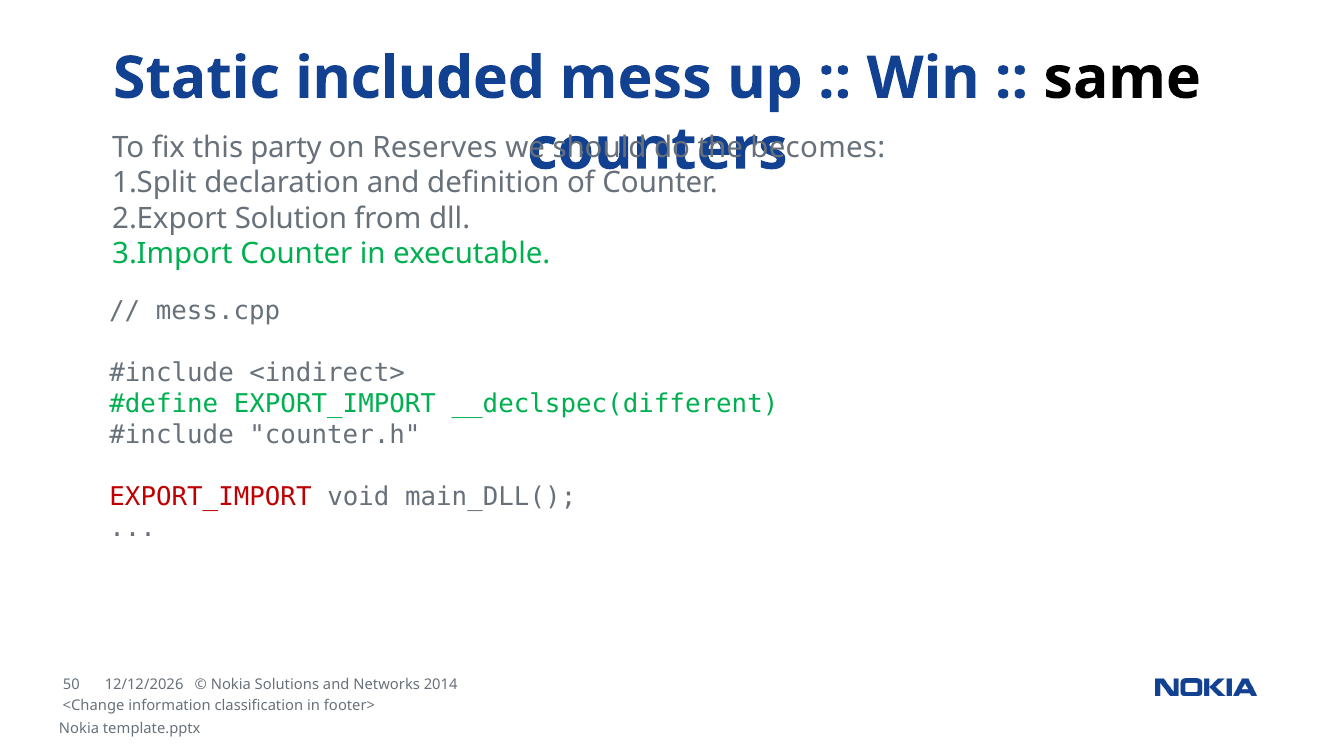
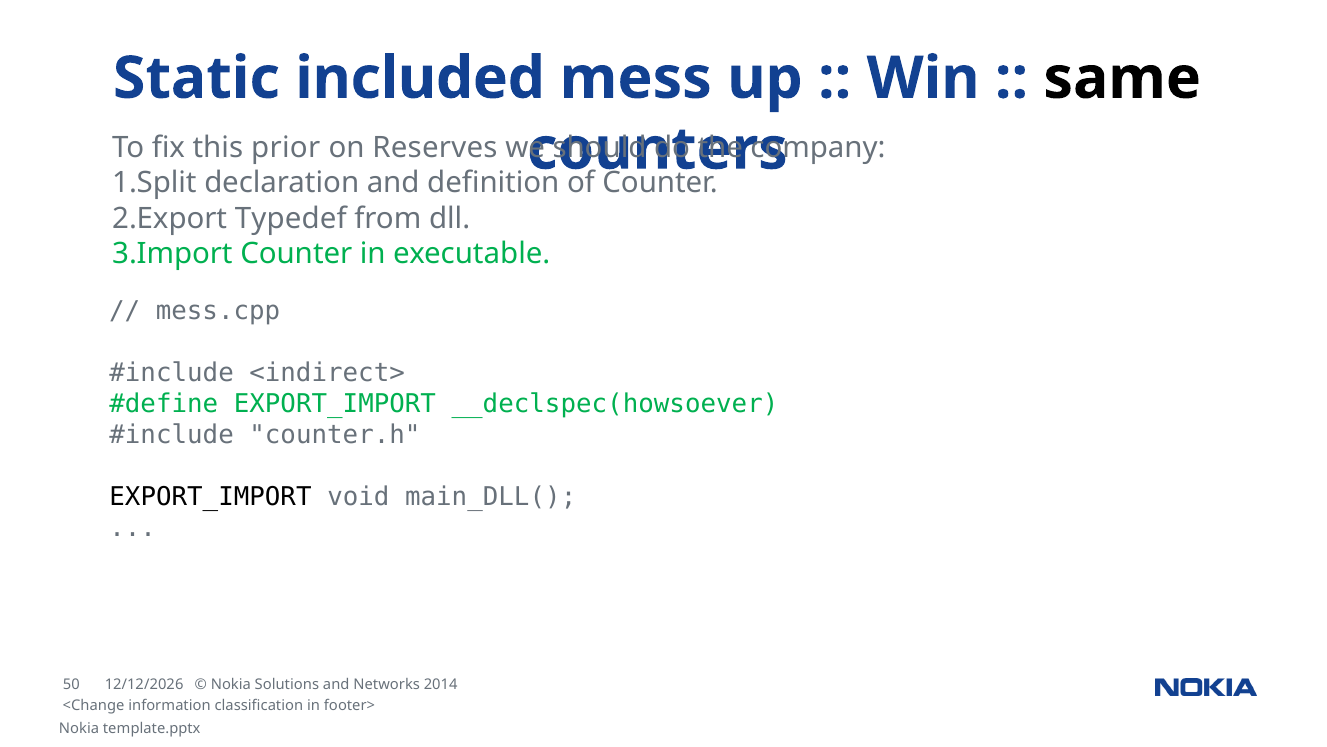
party: party -> prior
becomes: becomes -> company
Solution: Solution -> Typedef
__declspec(different: __declspec(different -> __declspec(howsoever
EXPORT_IMPORT at (210, 497) colour: red -> black
